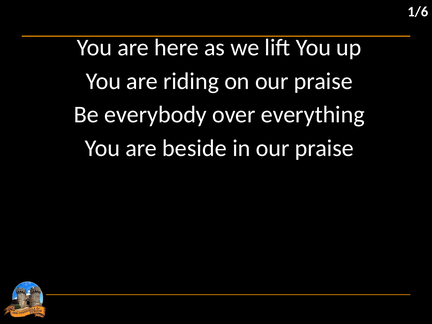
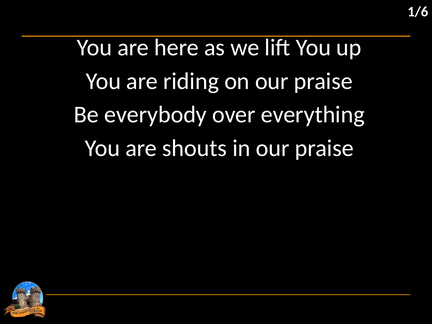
beside: beside -> shouts
